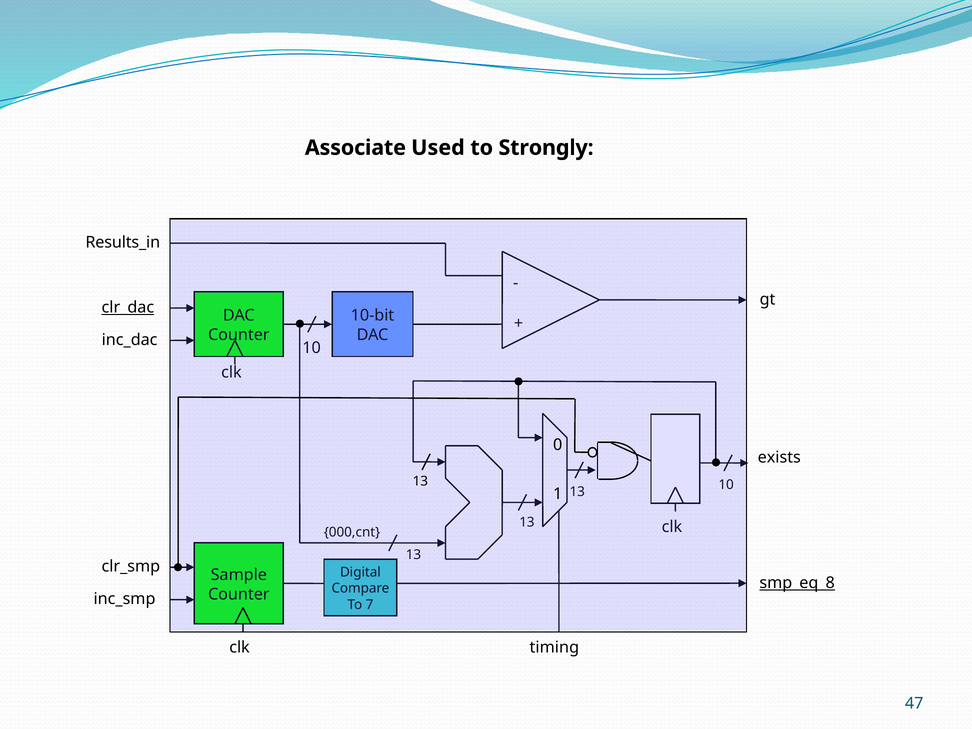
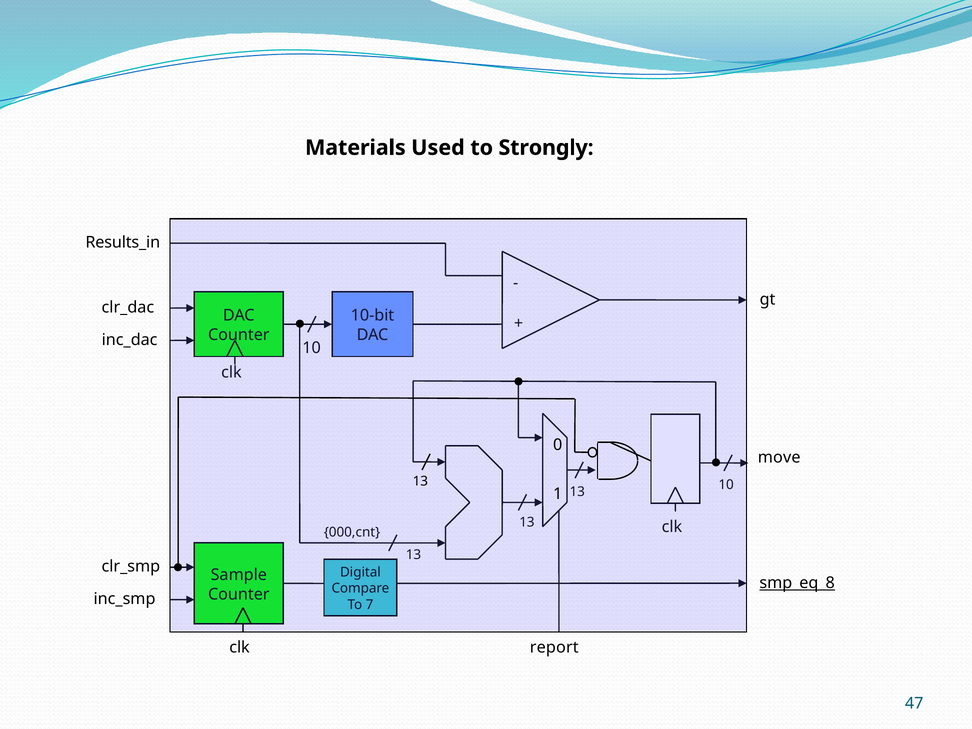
Associate: Associate -> Materials
clr_dac underline: present -> none
exists: exists -> move
timing: timing -> report
